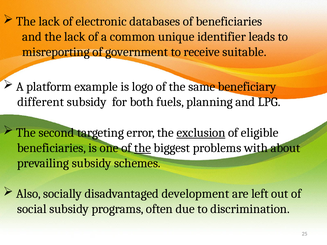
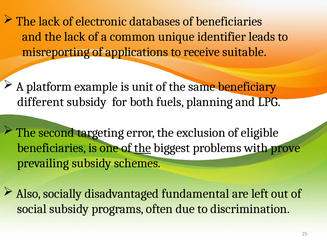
government: government -> applications
logo: logo -> unit
exclusion underline: present -> none
about: about -> prove
development: development -> fundamental
